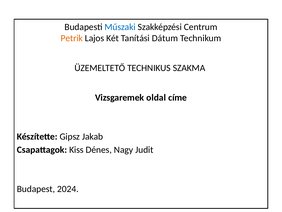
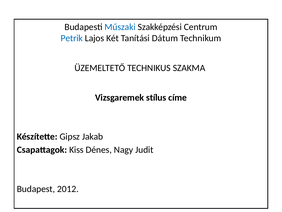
Petrik colour: orange -> blue
oldal: oldal -> stílus
2024: 2024 -> 2012
